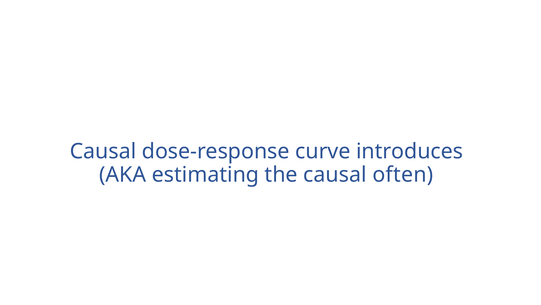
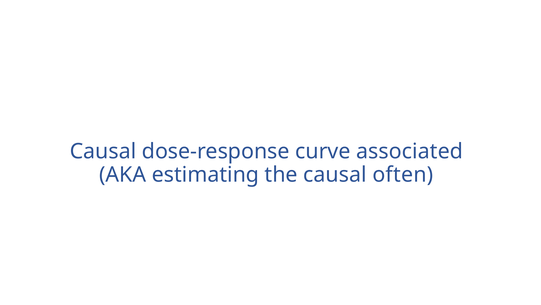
introduces: introduces -> associated
